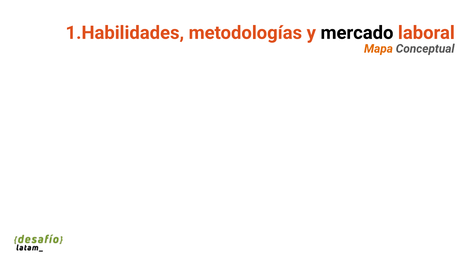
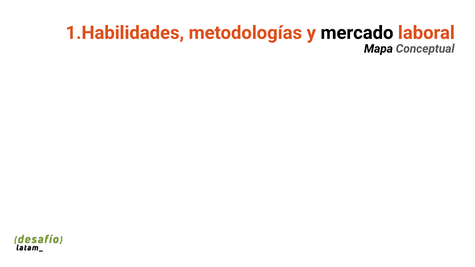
Mapa colour: orange -> black
